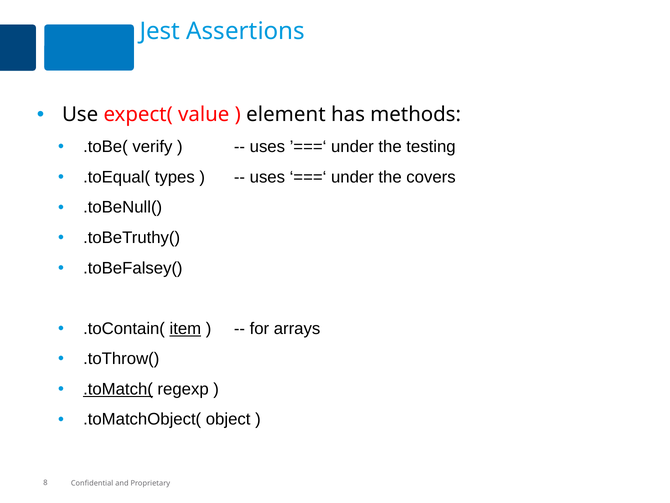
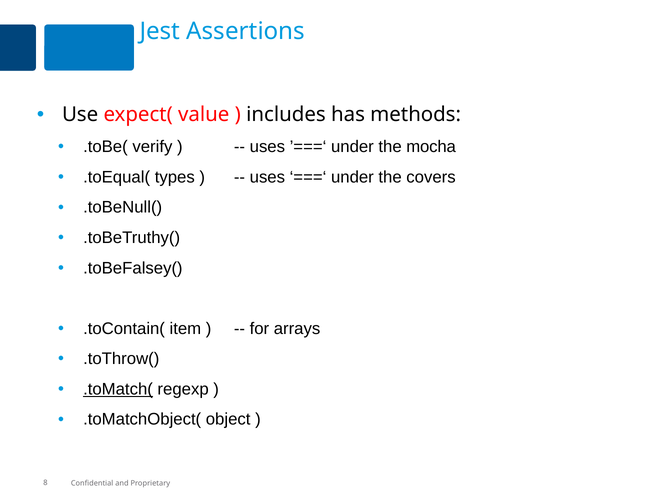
element: element -> includes
testing: testing -> mocha
item underline: present -> none
